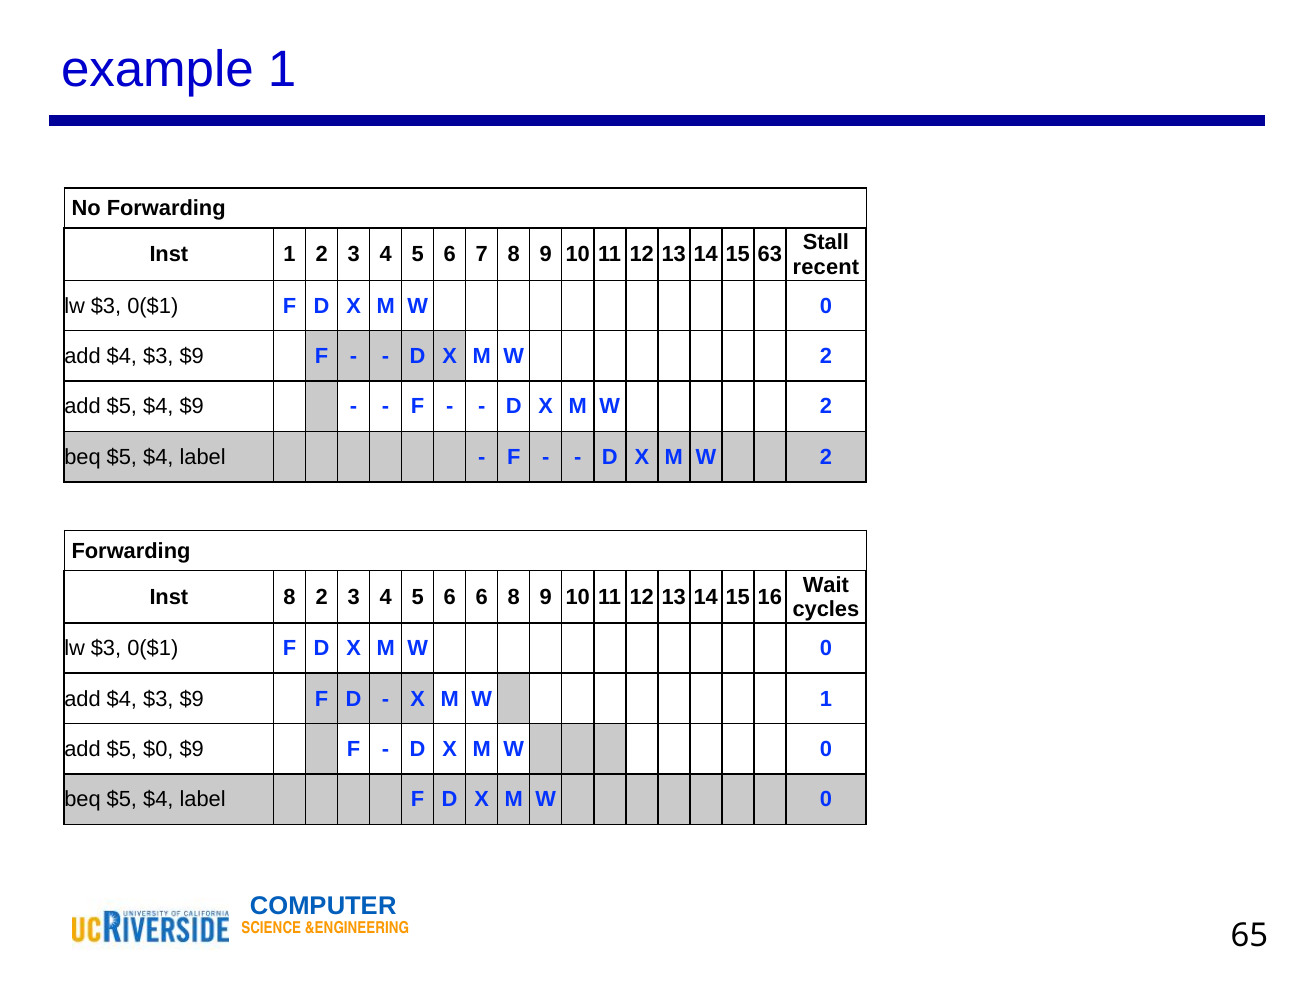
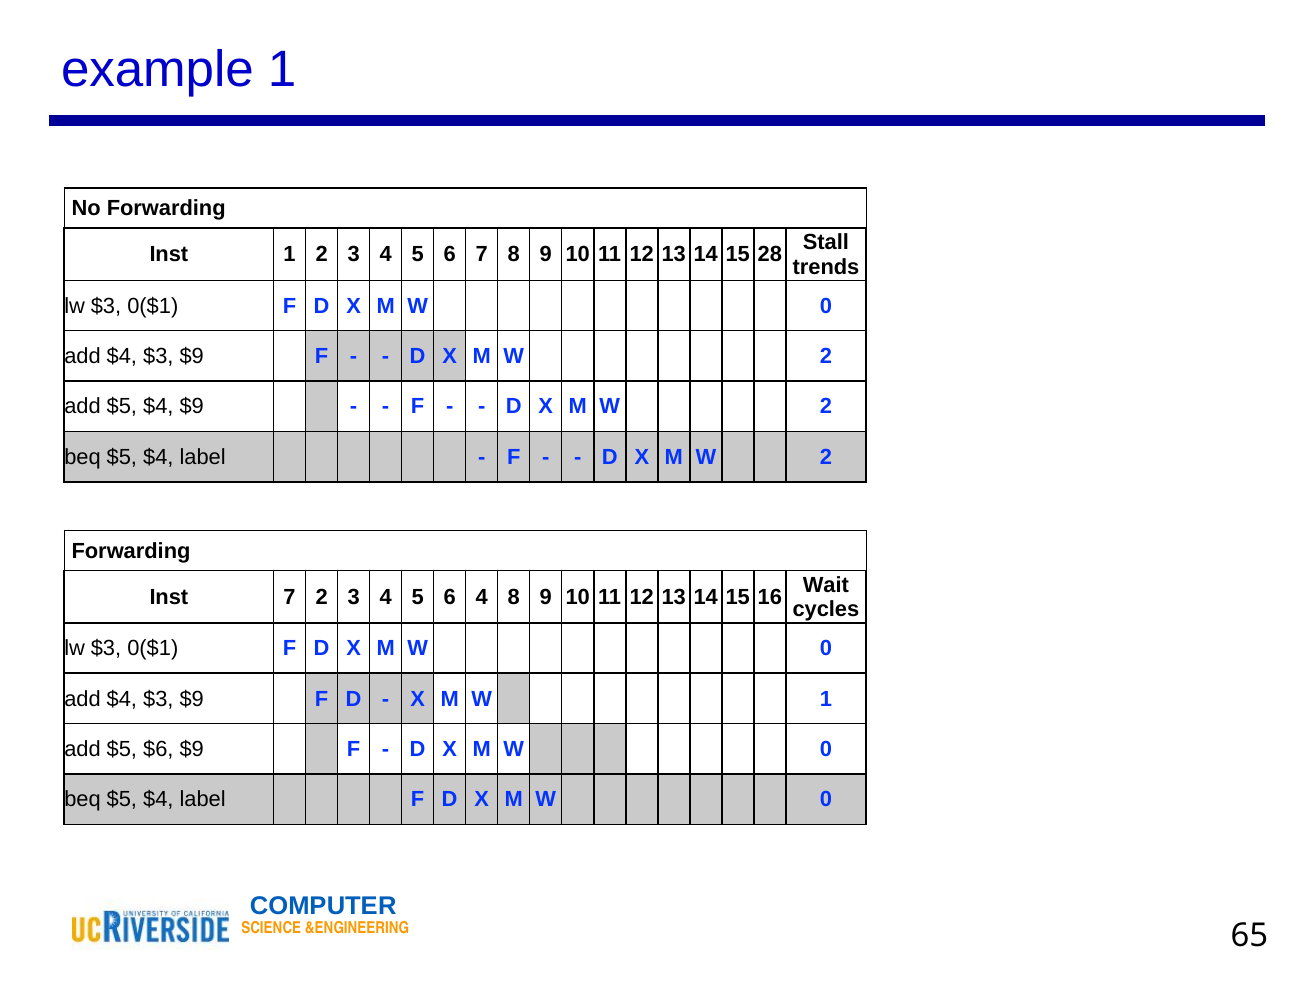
63: 63 -> 28
recent: recent -> trends
Inst 8: 8 -> 7
6 6: 6 -> 4
$0: $0 -> $6
